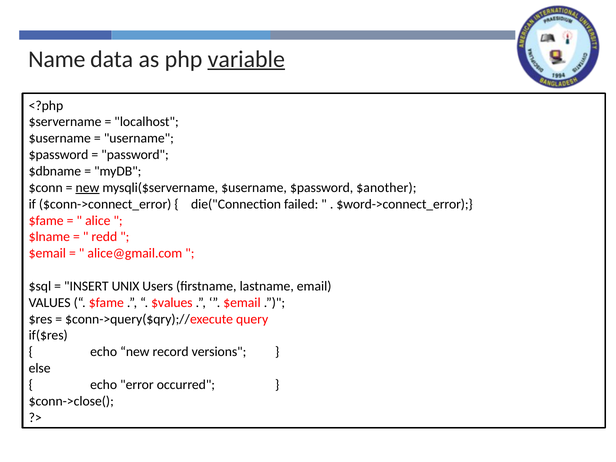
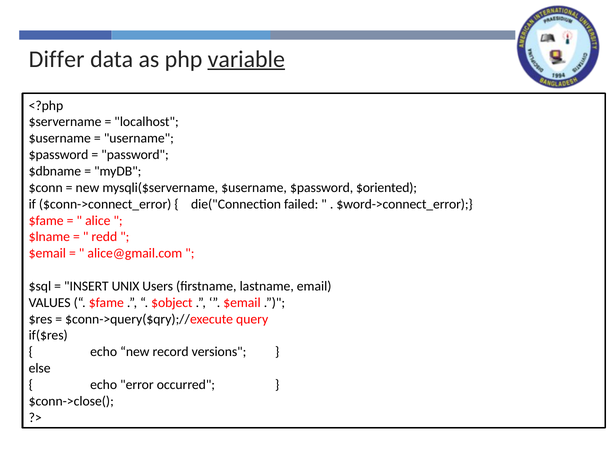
Name: Name -> Differ
new at (87, 188) underline: present -> none
$another: $another -> $oriented
$values: $values -> $object
